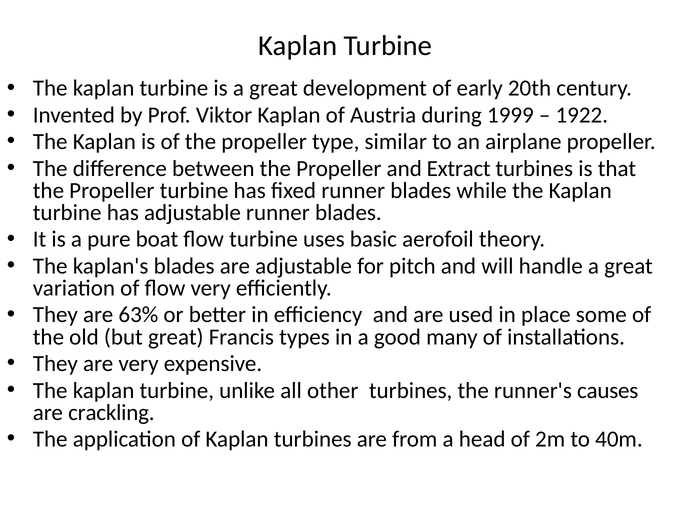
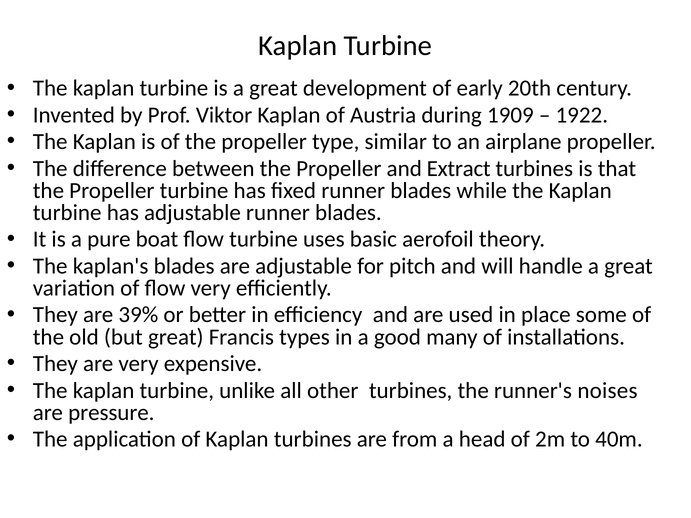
1999: 1999 -> 1909
63%: 63% -> 39%
causes: causes -> noises
crackling: crackling -> pressure
